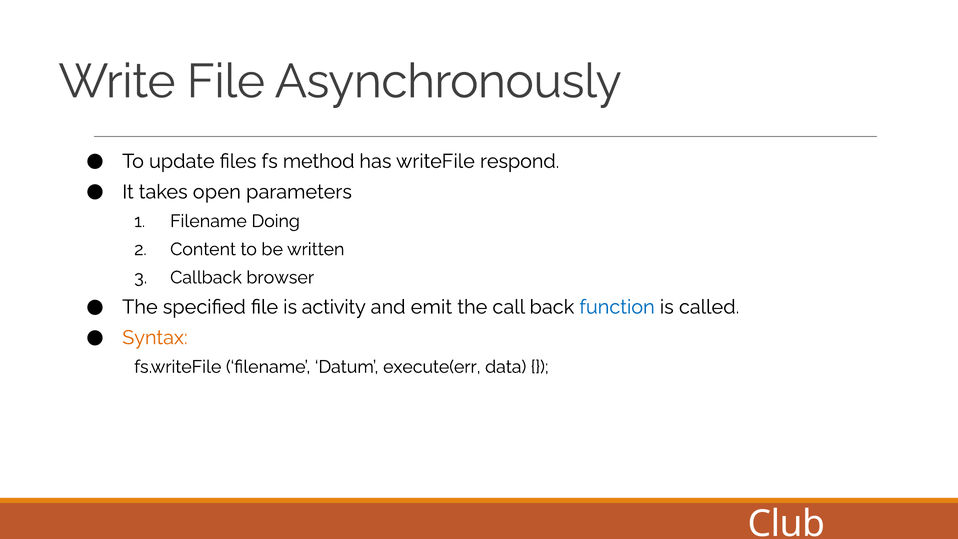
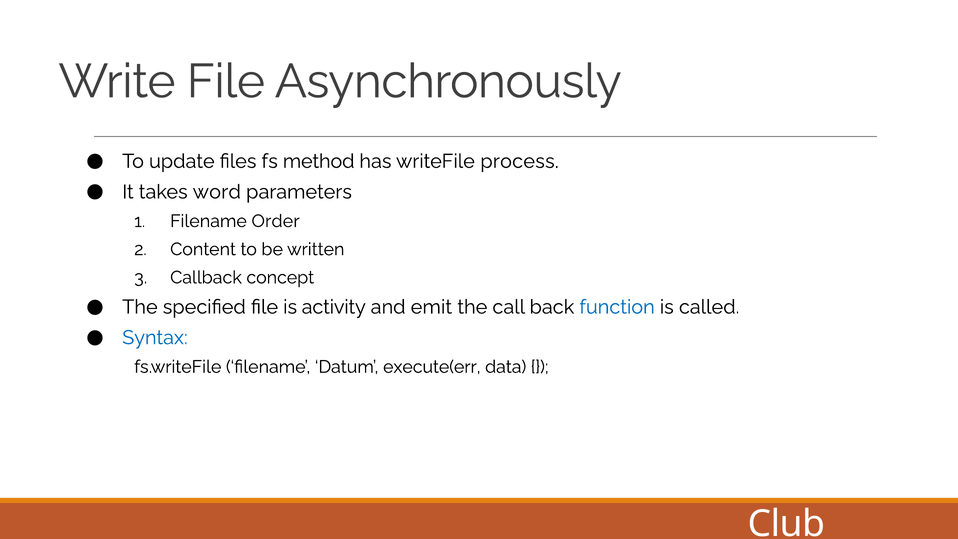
respond: respond -> process
open: open -> word
Doing: Doing -> Order
browser: browser -> concept
Syntax colour: orange -> blue
